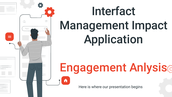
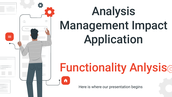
Interfact: Interfact -> Analysis
Engagement: Engagement -> Functionality
